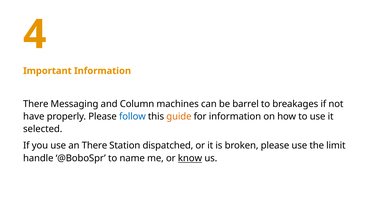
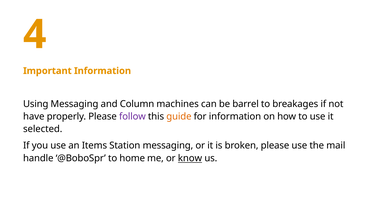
There at (36, 104): There -> Using
follow colour: blue -> purple
an There: There -> Items
Station dispatched: dispatched -> messaging
limit: limit -> mail
name: name -> home
